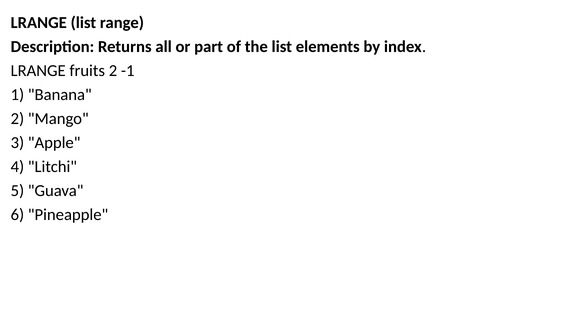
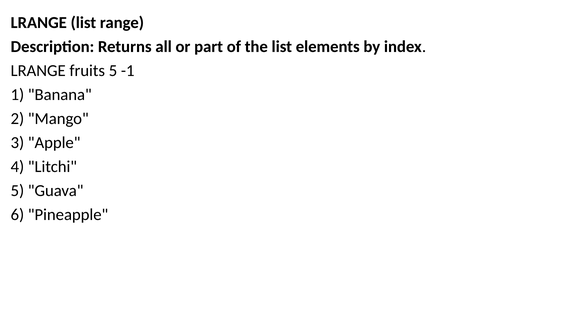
fruits 2: 2 -> 5
